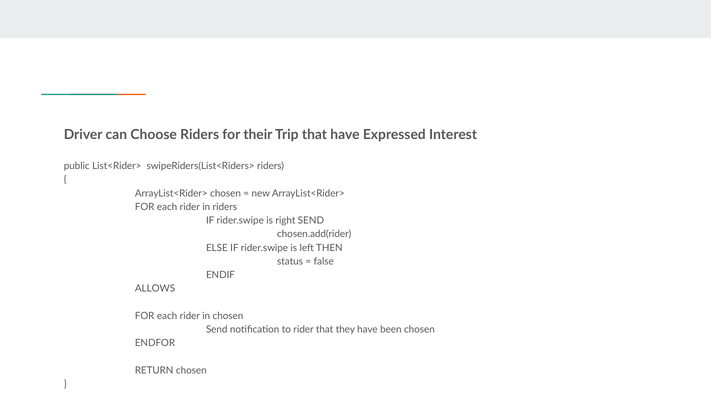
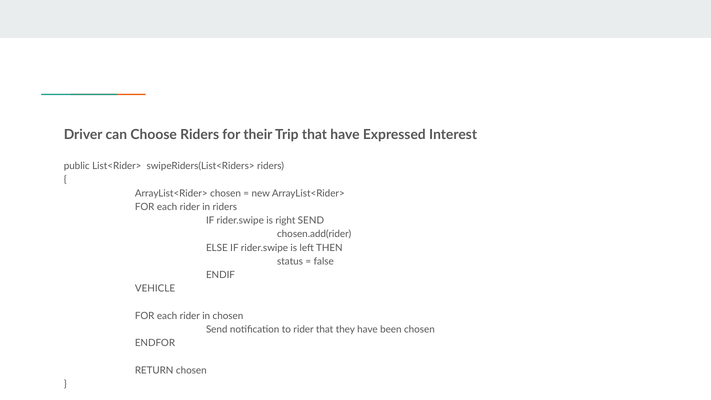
ALLOWS: ALLOWS -> VEHICLE
